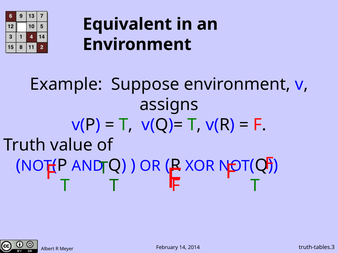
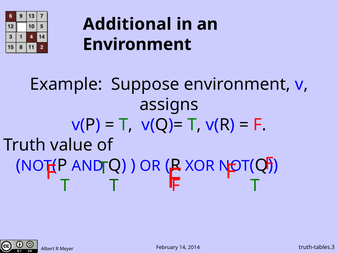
Equivalent: Equivalent -> Additional
